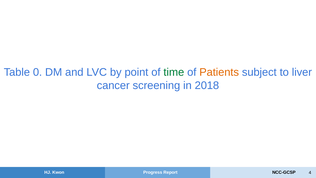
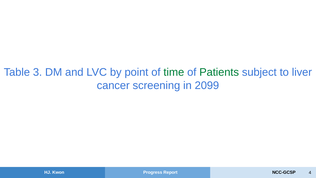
0: 0 -> 3
Patients colour: orange -> green
2018: 2018 -> 2099
